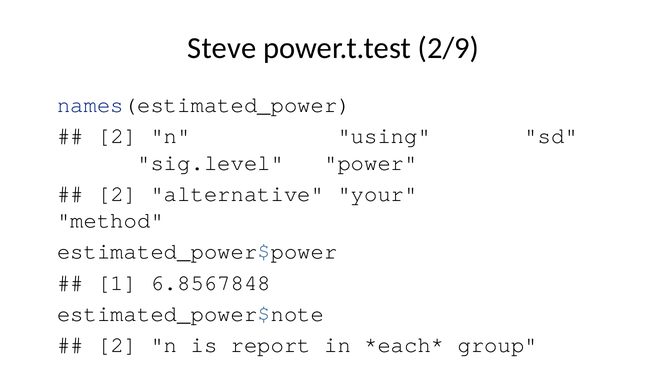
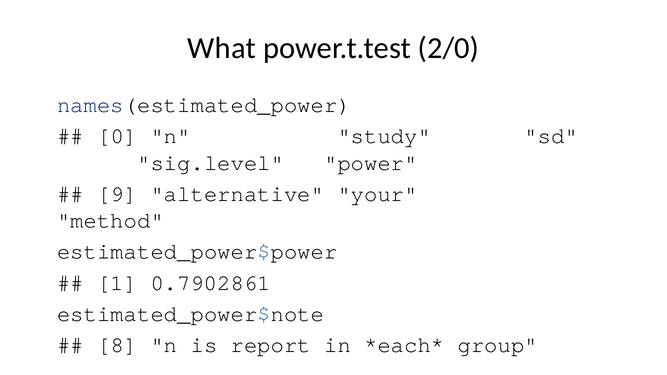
Steve: Steve -> What
2/9: 2/9 -> 2/0
2 at (117, 136): 2 -> 0
using: using -> study
2 at (117, 194): 2 -> 9
6.8567848: 6.8567848 -> 0.7902861
2 at (117, 345): 2 -> 8
